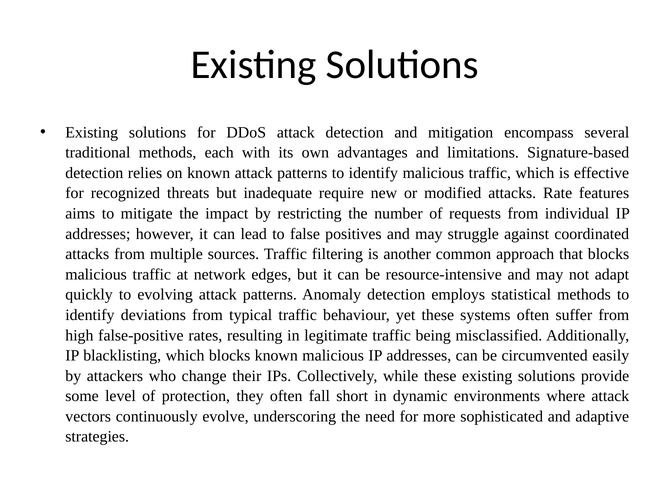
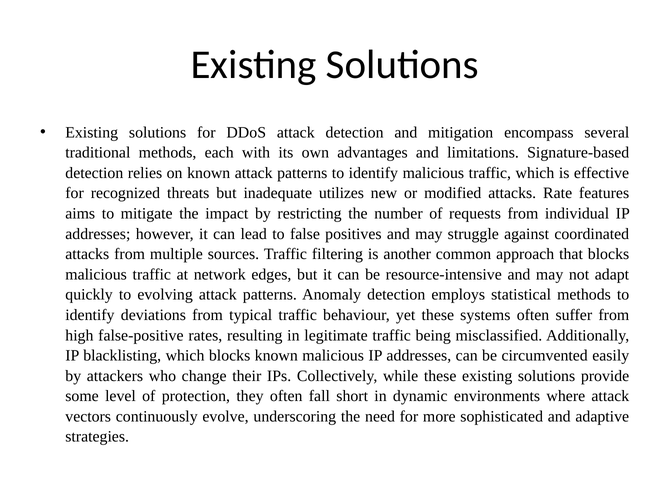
require: require -> utilizes
